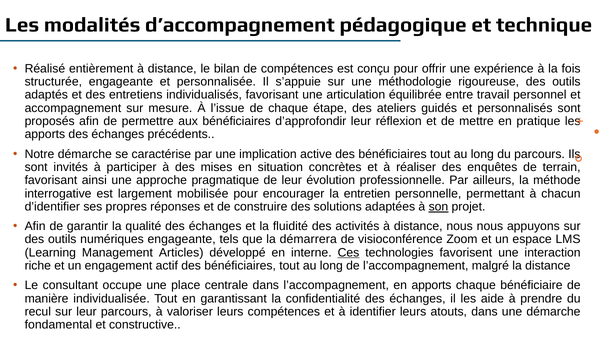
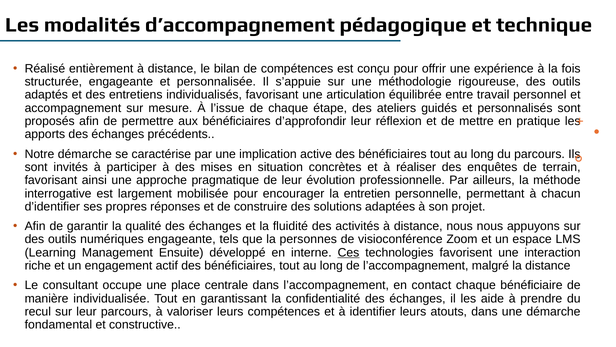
son underline: present -> none
démarrera: démarrera -> personnes
Articles: Articles -> Ensuite
en apports: apports -> contact
